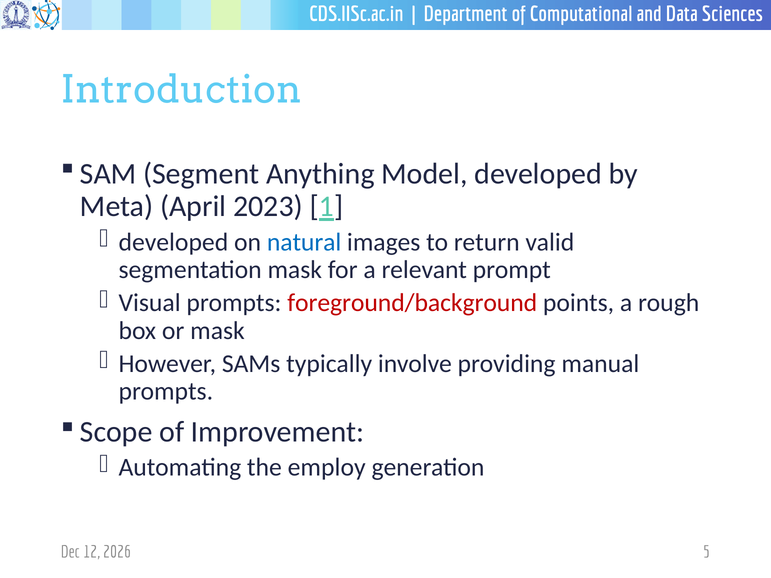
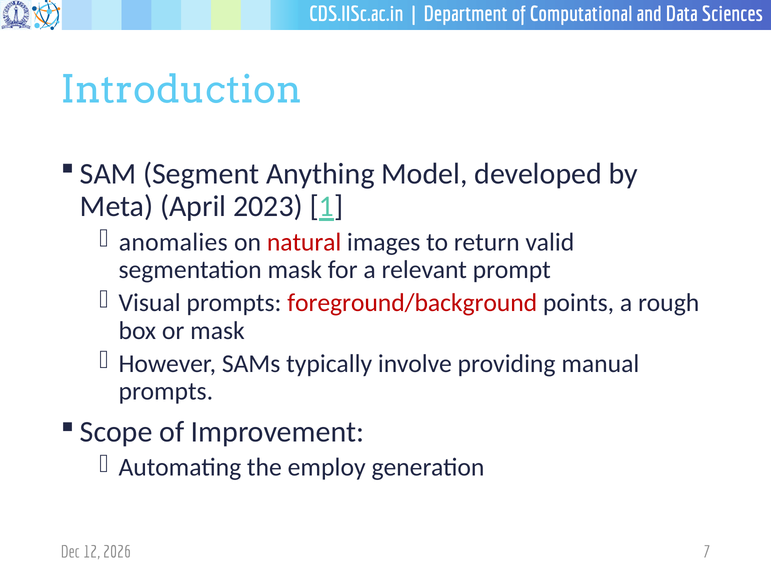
developed at (173, 242): developed -> anomalies
natural colour: blue -> red
5: 5 -> 7
